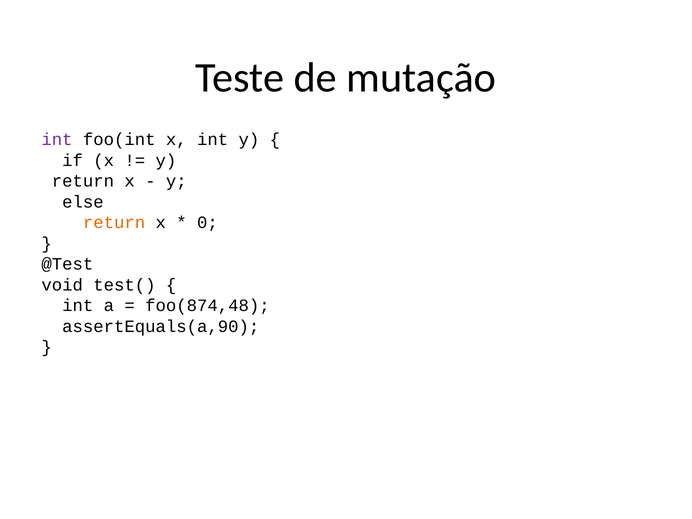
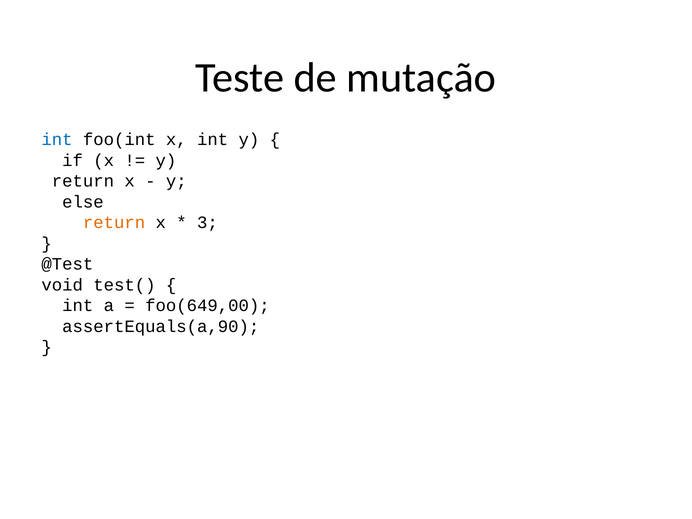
int at (57, 140) colour: purple -> blue
0: 0 -> 3
foo(874,48: foo(874,48 -> foo(649,00
